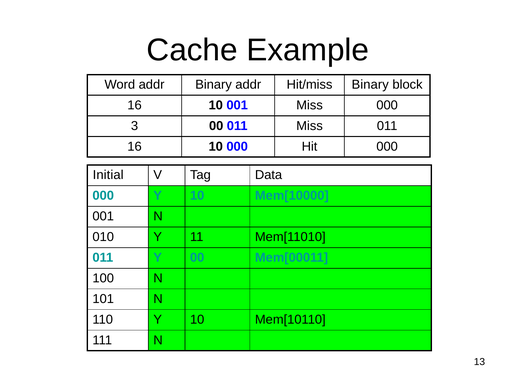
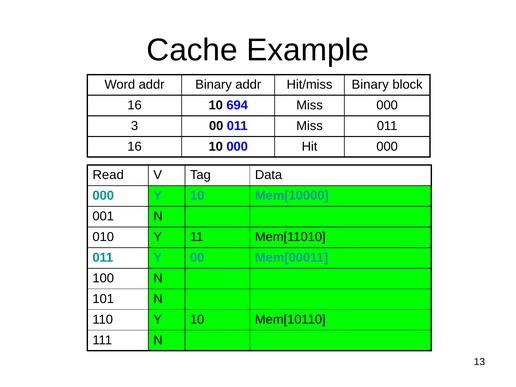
10 001: 001 -> 694
Initial: Initial -> Read
